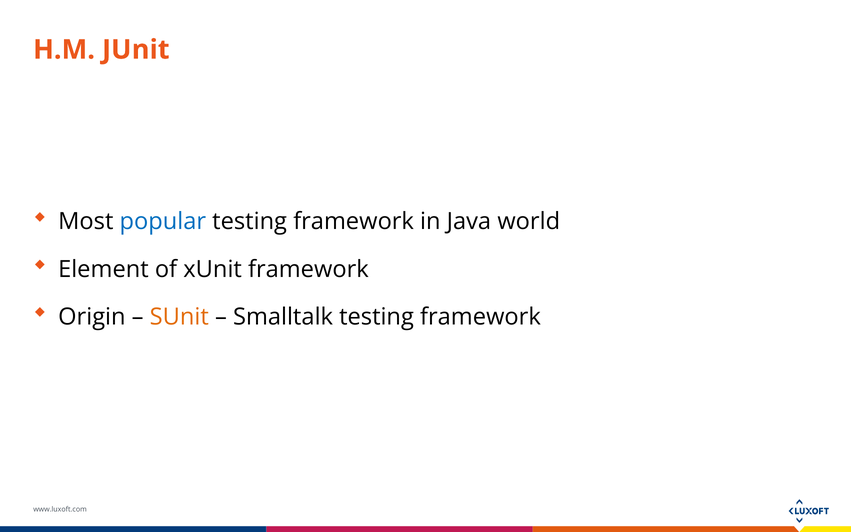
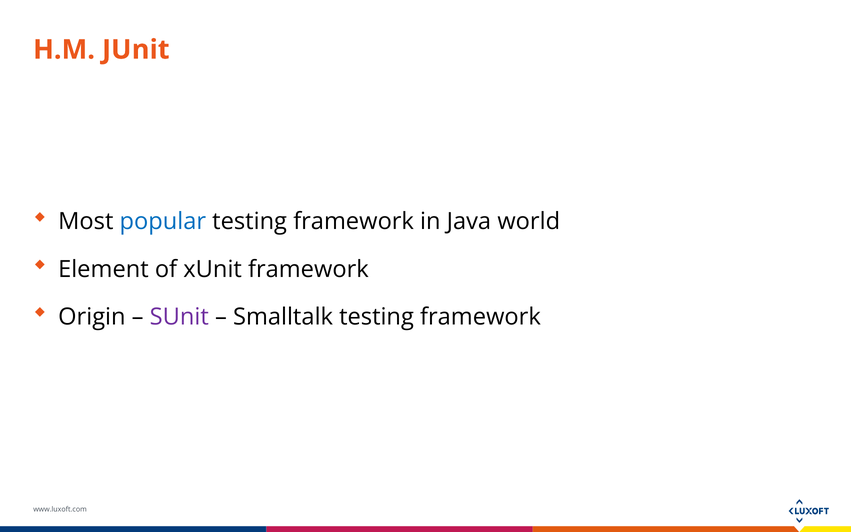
SUnit colour: orange -> purple
